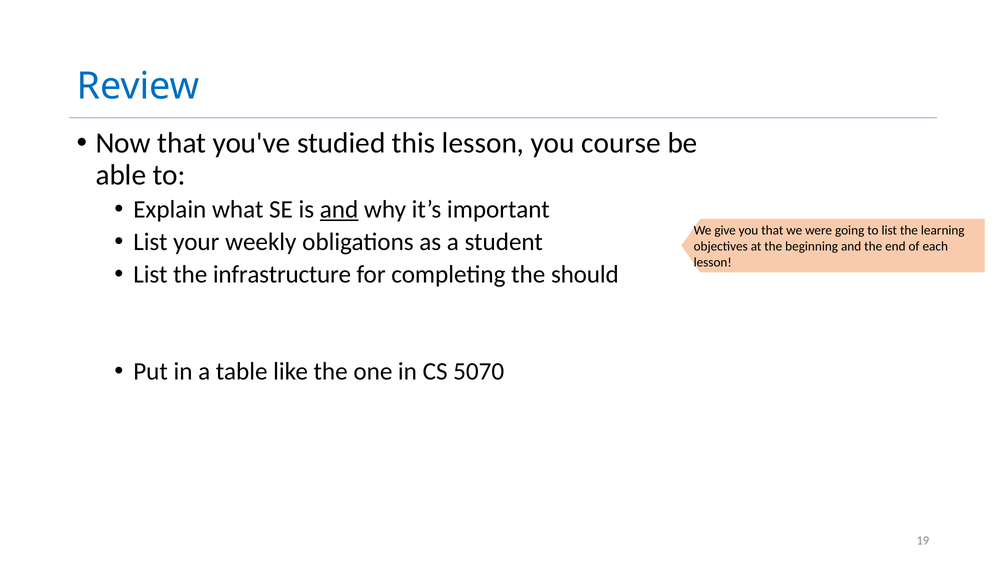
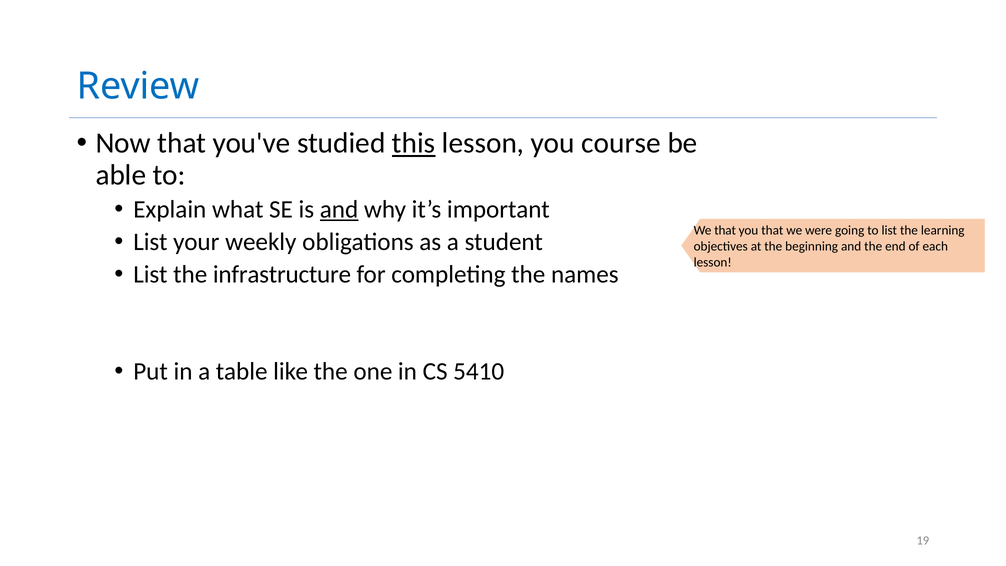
this underline: none -> present
We give: give -> that
should: should -> names
5070: 5070 -> 5410
